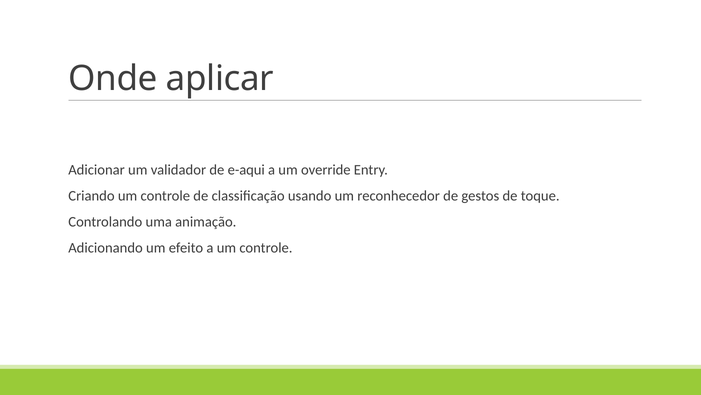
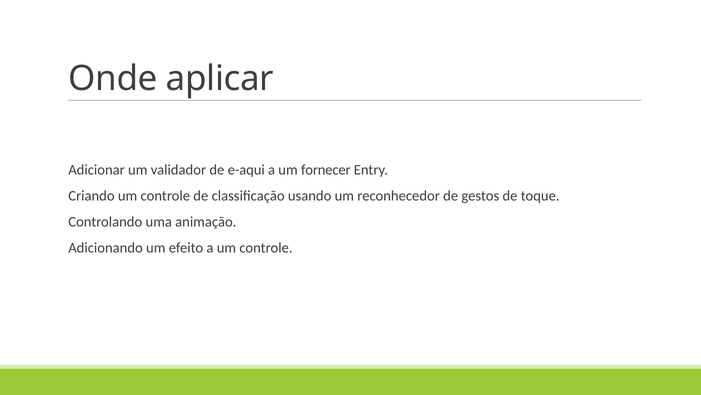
override: override -> fornecer
